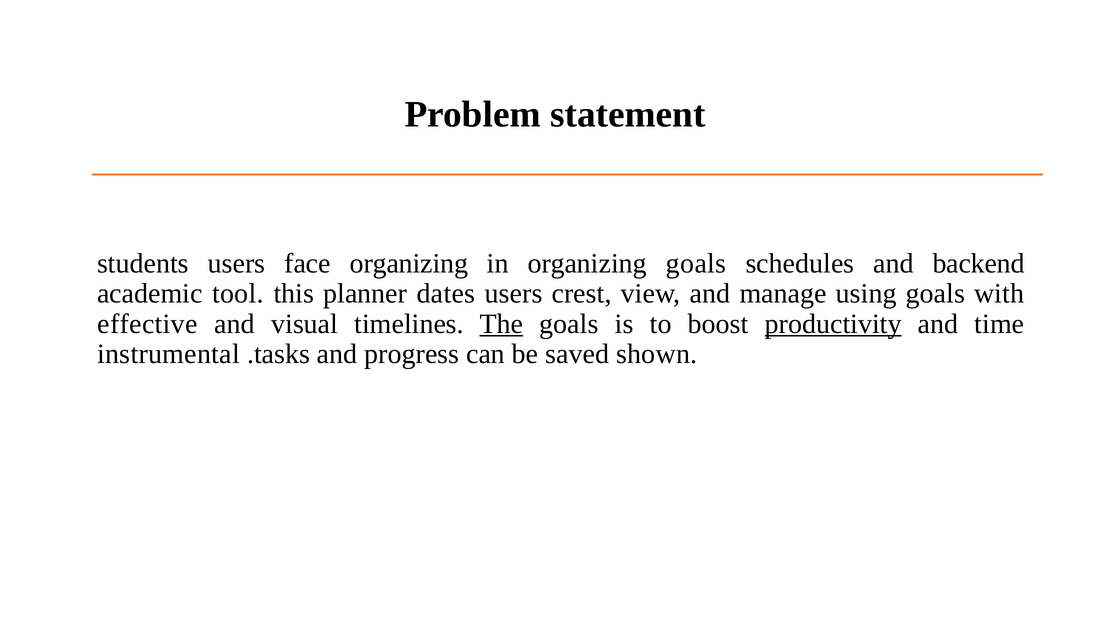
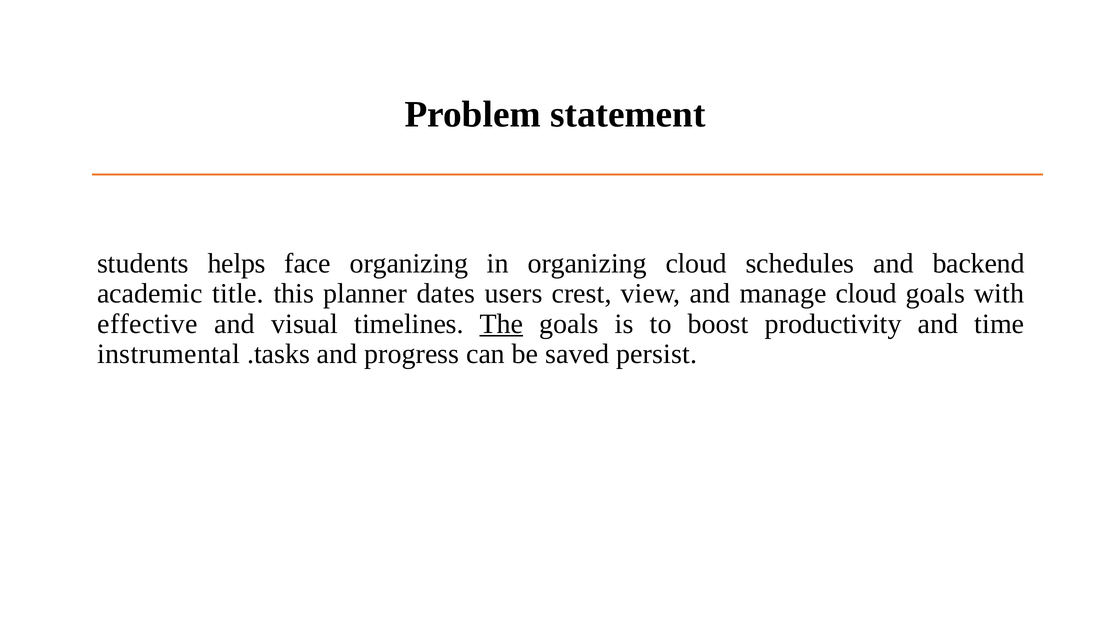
students users: users -> helps
organizing goals: goals -> cloud
tool: tool -> title
manage using: using -> cloud
productivity underline: present -> none
shown: shown -> persist
